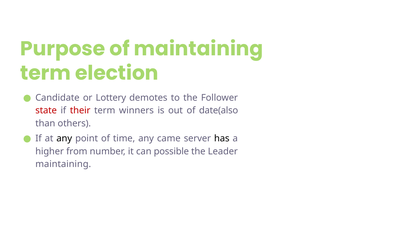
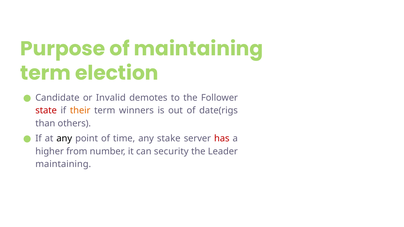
Lottery: Lottery -> Invalid
their colour: red -> orange
date(also: date(also -> date(rigs
came: came -> stake
has colour: black -> red
possible: possible -> security
